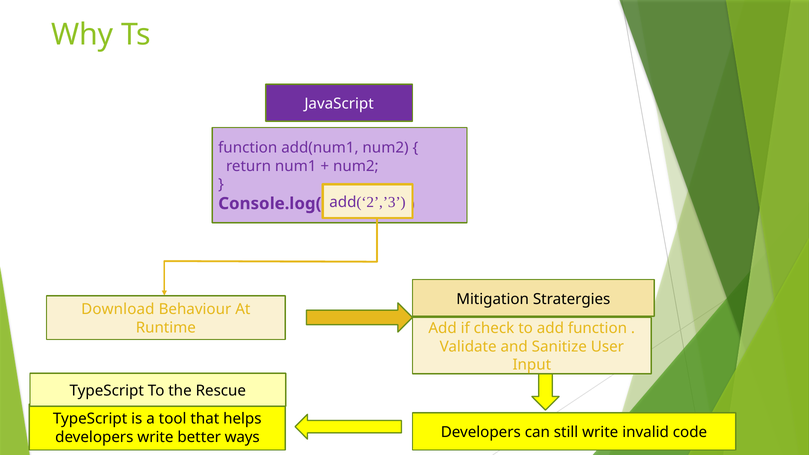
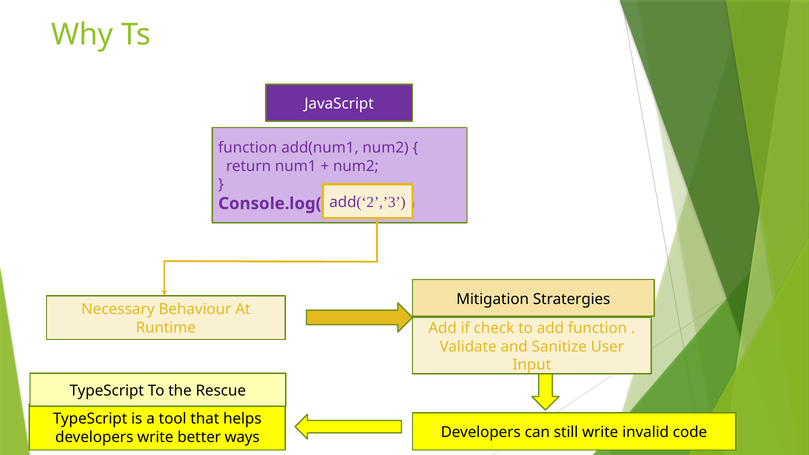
Download: Download -> Necessary
